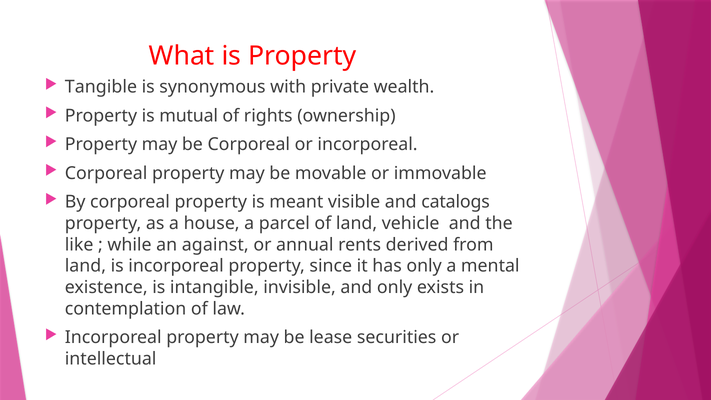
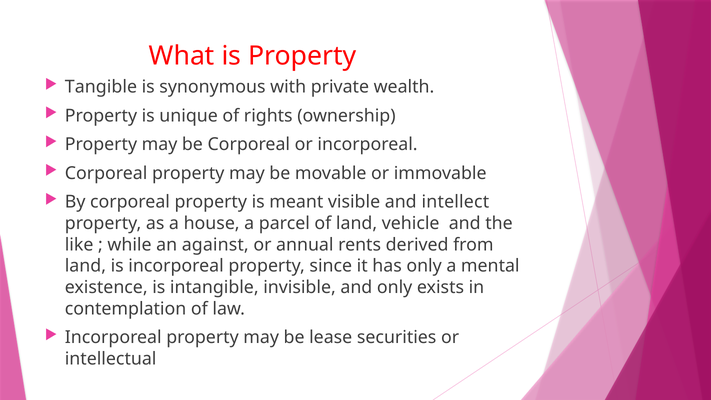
mutual: mutual -> unique
catalogs: catalogs -> intellect
